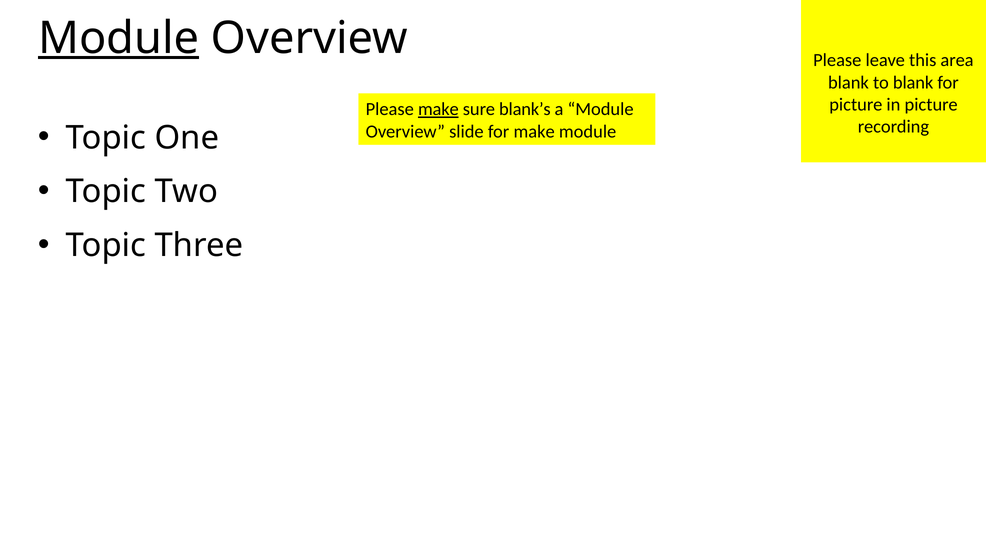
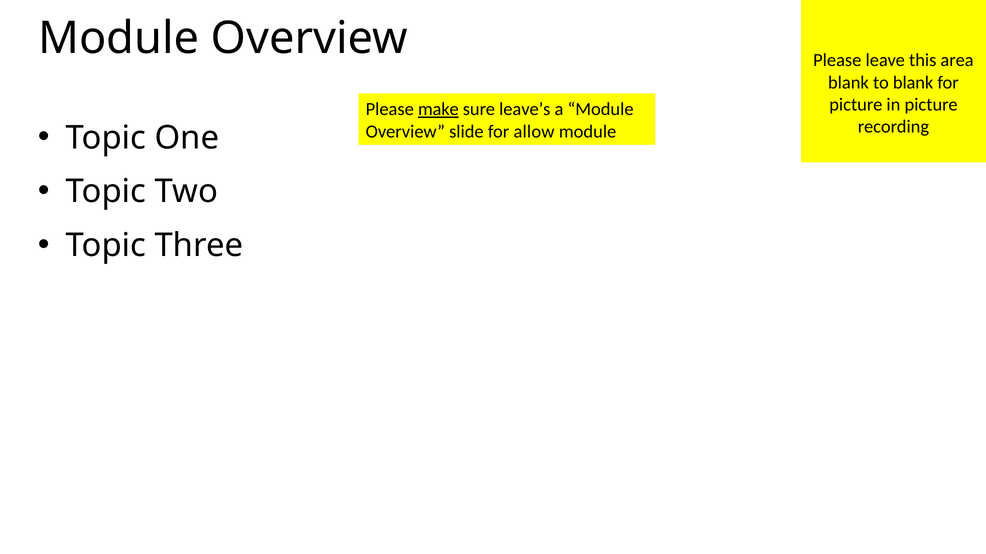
Module at (119, 38) underline: present -> none
blank’s: blank’s -> leave’s
for make: make -> allow
